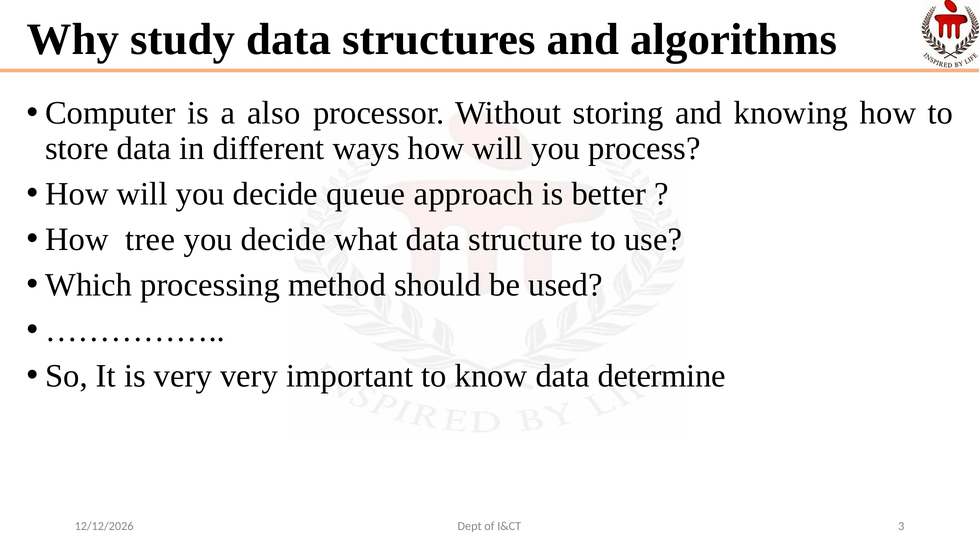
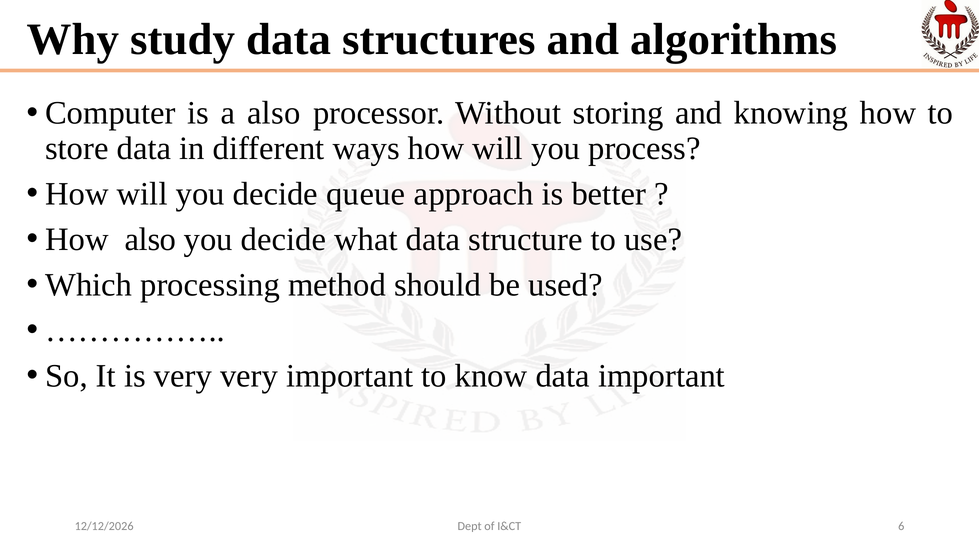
How tree: tree -> also
data determine: determine -> important
3: 3 -> 6
